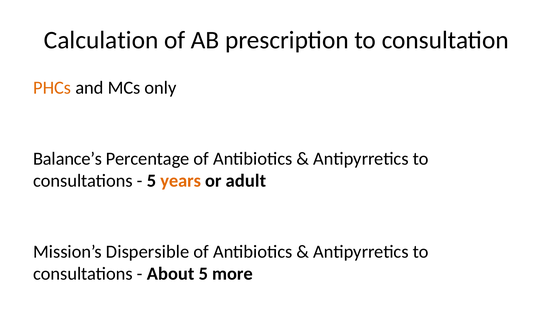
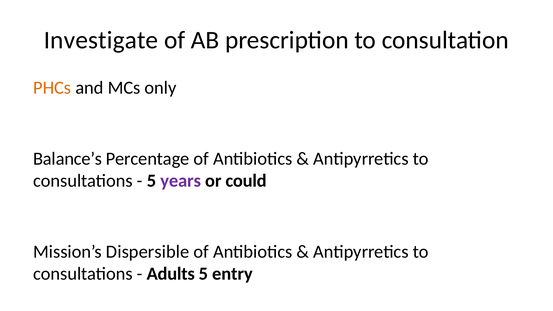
Calculation: Calculation -> Investigate
years colour: orange -> purple
adult: adult -> could
About: About -> Adults
more: more -> entry
